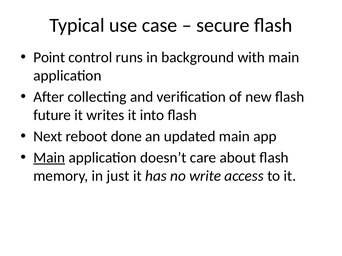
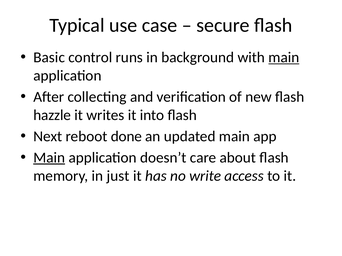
Point: Point -> Basic
main at (284, 57) underline: none -> present
future: future -> hazzle
